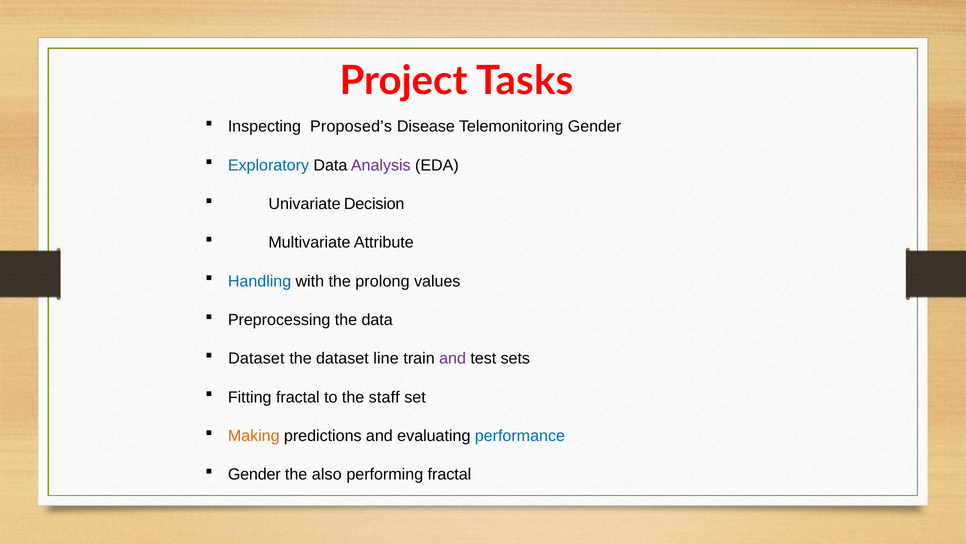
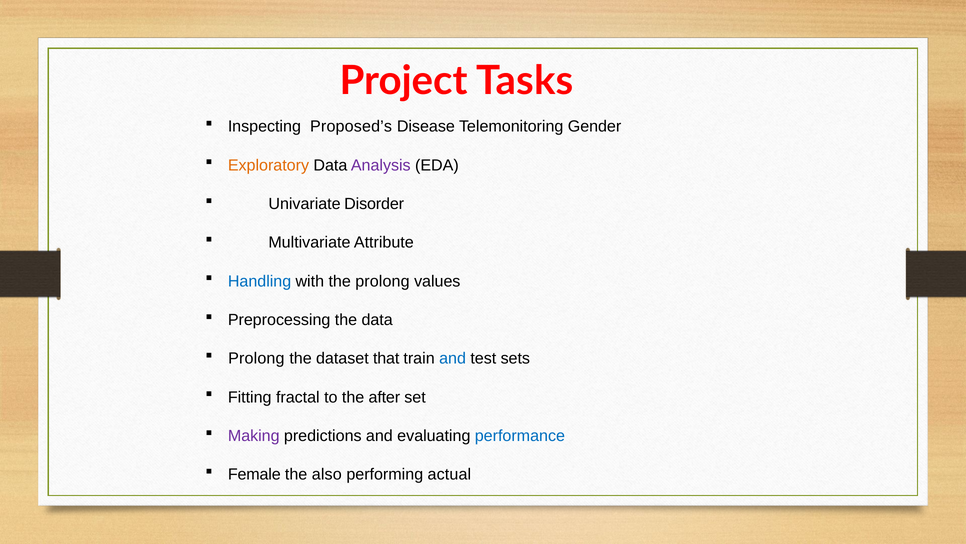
Exploratory colour: blue -> orange
Decision: Decision -> Disorder
Dataset at (256, 358): Dataset -> Prolong
line: line -> that
and at (453, 358) colour: purple -> blue
staff: staff -> after
Making colour: orange -> purple
Gender at (254, 474): Gender -> Female
performing fractal: fractal -> actual
